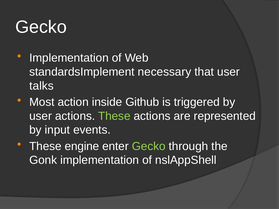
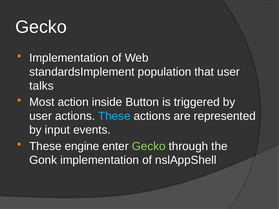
necessary: necessary -> population
Github: Github -> Button
These at (114, 116) colour: light green -> light blue
